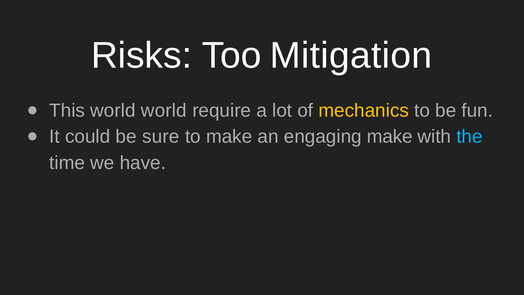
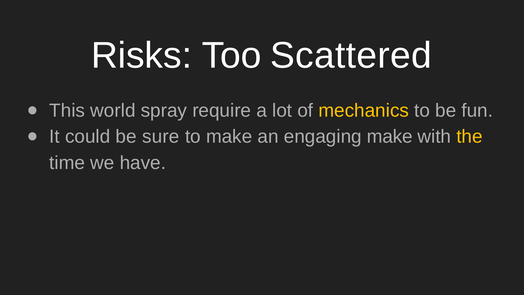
Mitigation: Mitigation -> Scattered
world world: world -> spray
the colour: light blue -> yellow
